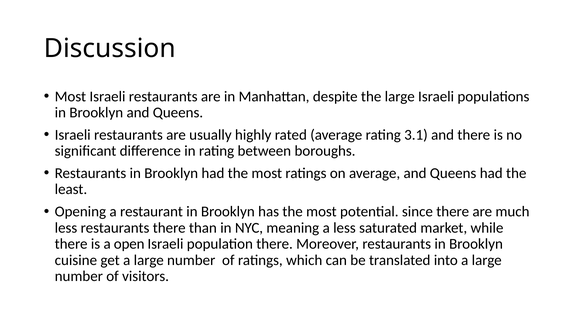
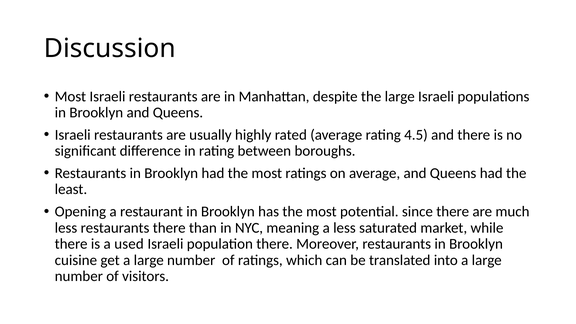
3.1: 3.1 -> 4.5
open: open -> used
